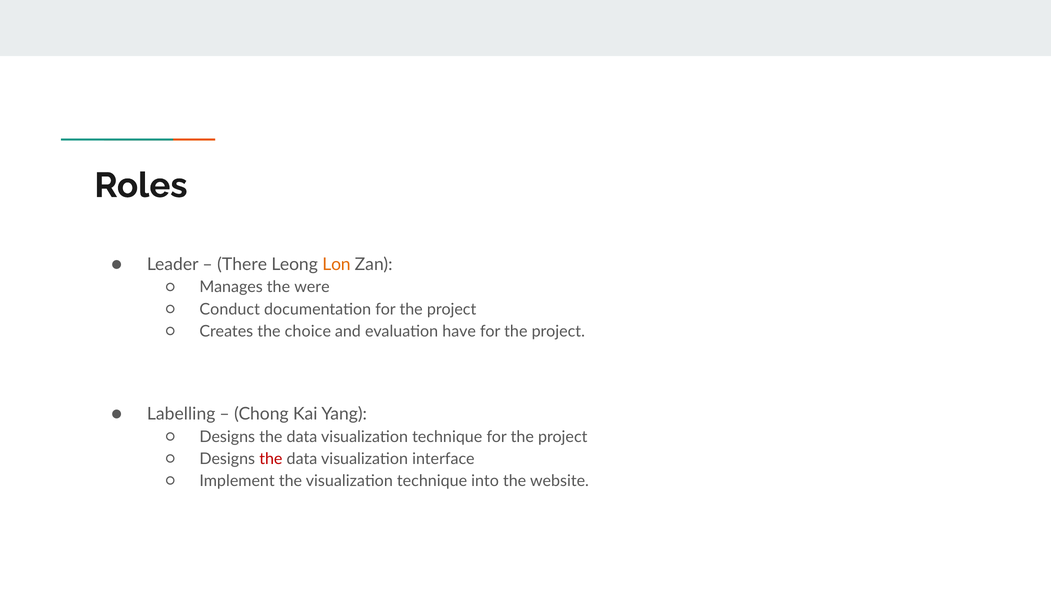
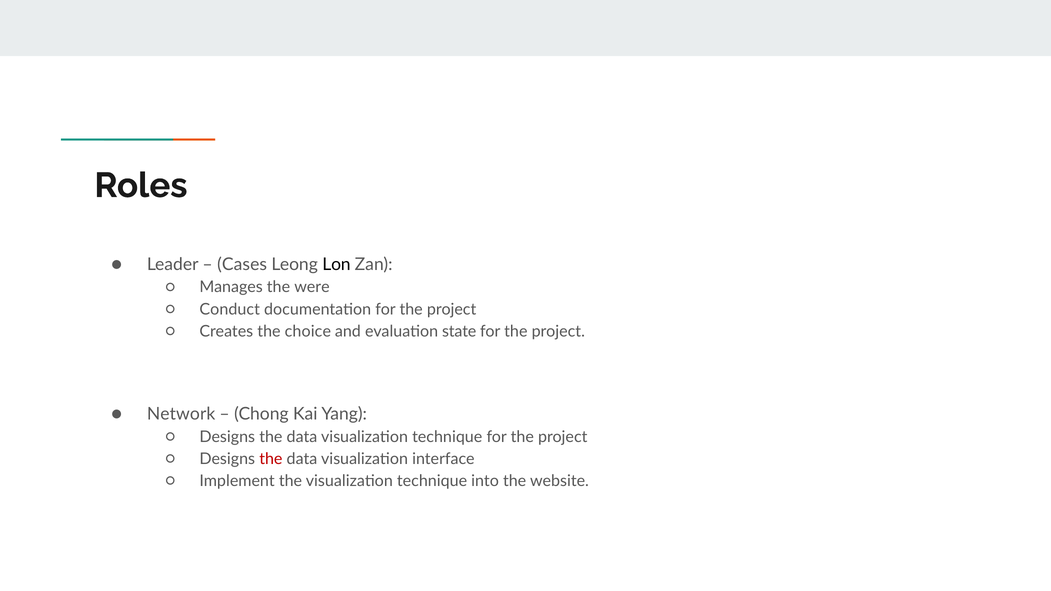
There: There -> Cases
Lon colour: orange -> black
have: have -> state
Labelling: Labelling -> Network
